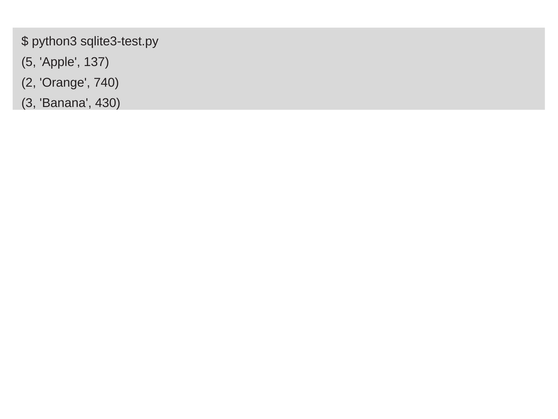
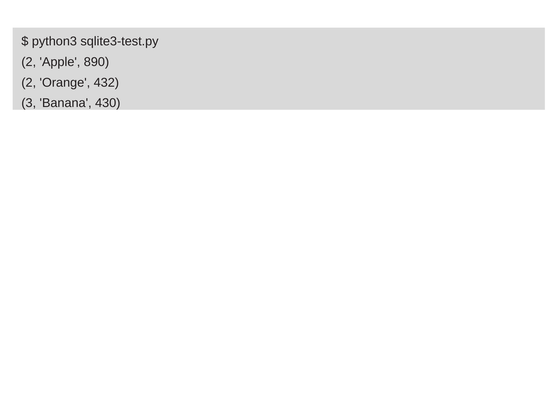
5 at (29, 62): 5 -> 2
137: 137 -> 890
740: 740 -> 432
